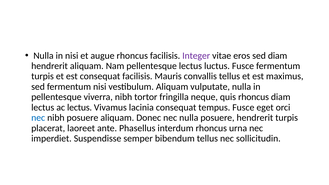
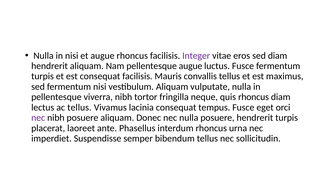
pellentesque lectus: lectus -> augue
ac lectus: lectus -> tellus
nec at (38, 118) colour: blue -> purple
